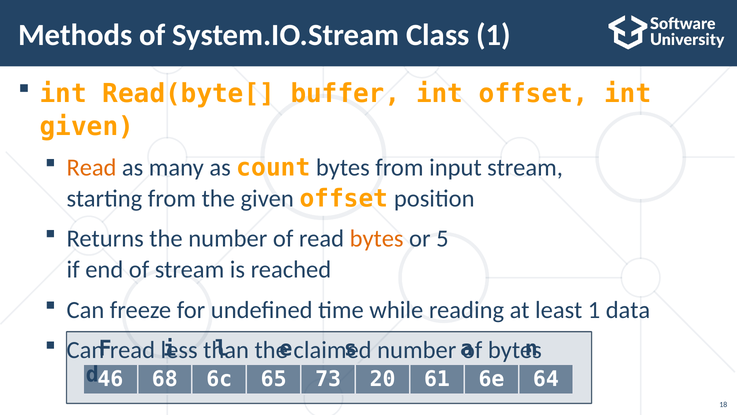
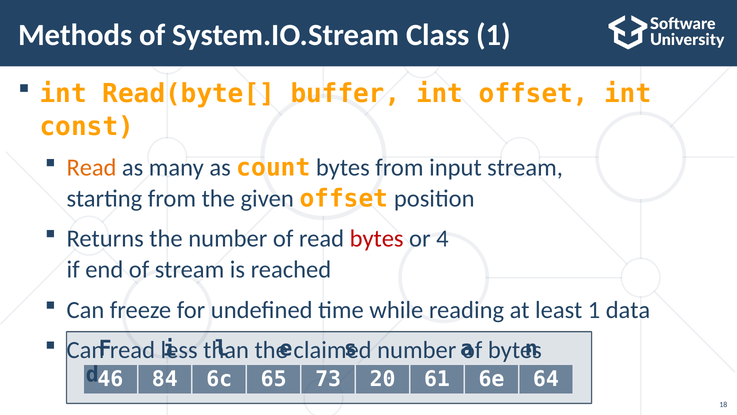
given at (87, 126): given -> const
bytes at (377, 238) colour: orange -> red
5: 5 -> 4
68: 68 -> 84
